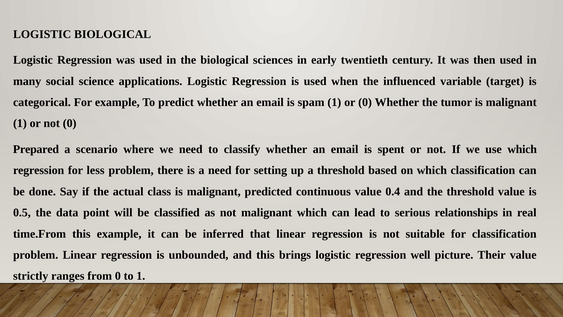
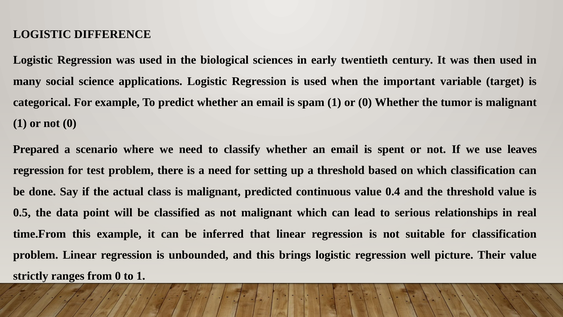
LOGISTIC BIOLOGICAL: BIOLOGICAL -> DIFFERENCE
influenced: influenced -> important
use which: which -> leaves
less: less -> test
